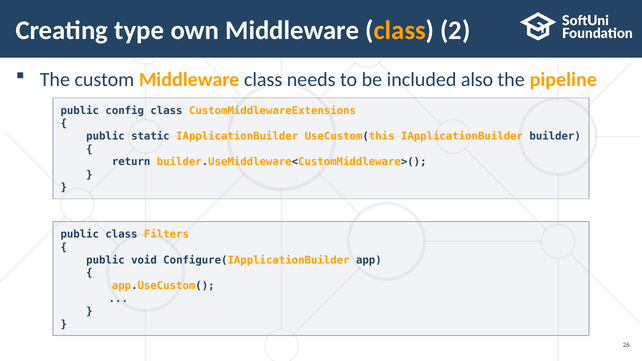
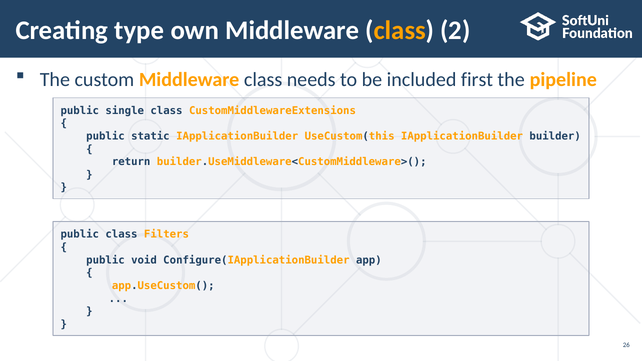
also: also -> first
config: config -> single
